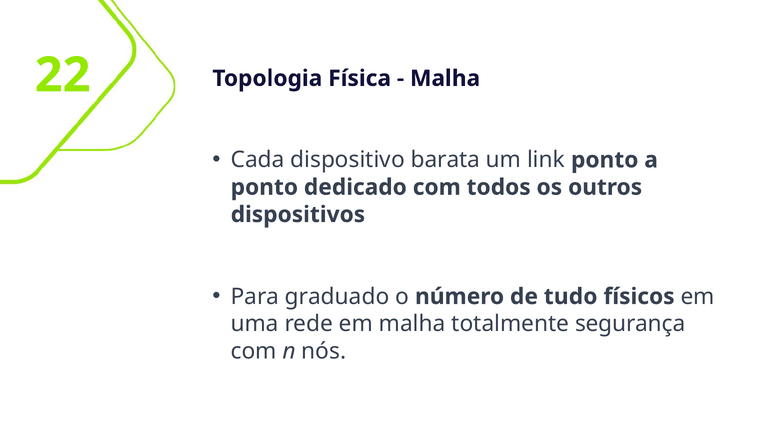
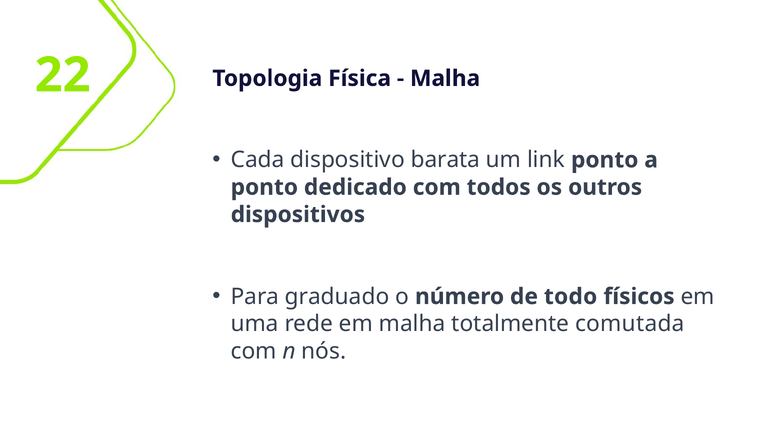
tudo: tudo -> todo
segurança: segurança -> comutada
